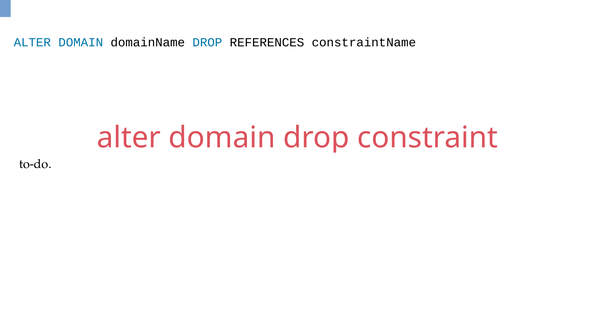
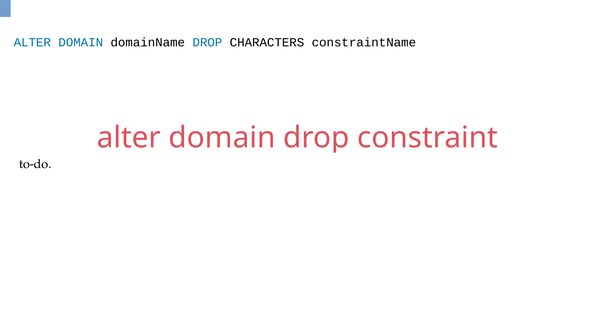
REFERENCES: REFERENCES -> CHARACTERS
